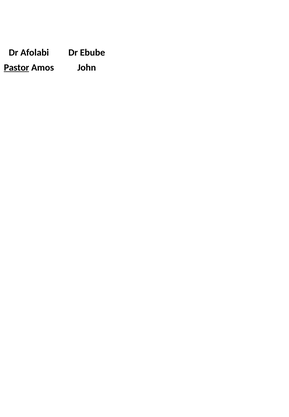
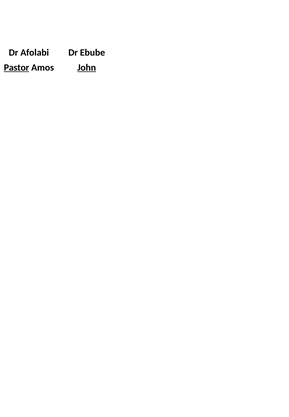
John underline: none -> present
